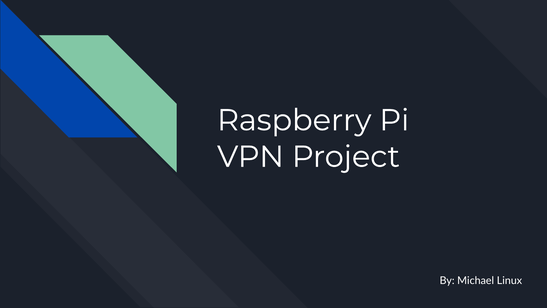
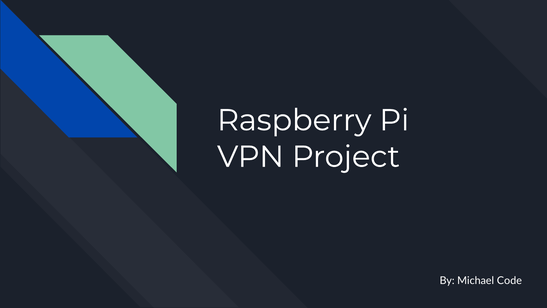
Linux: Linux -> Code
